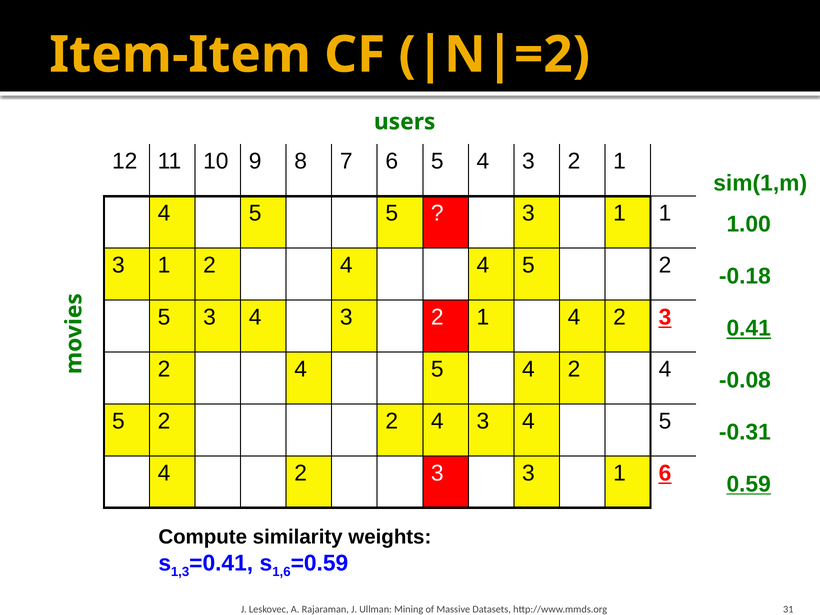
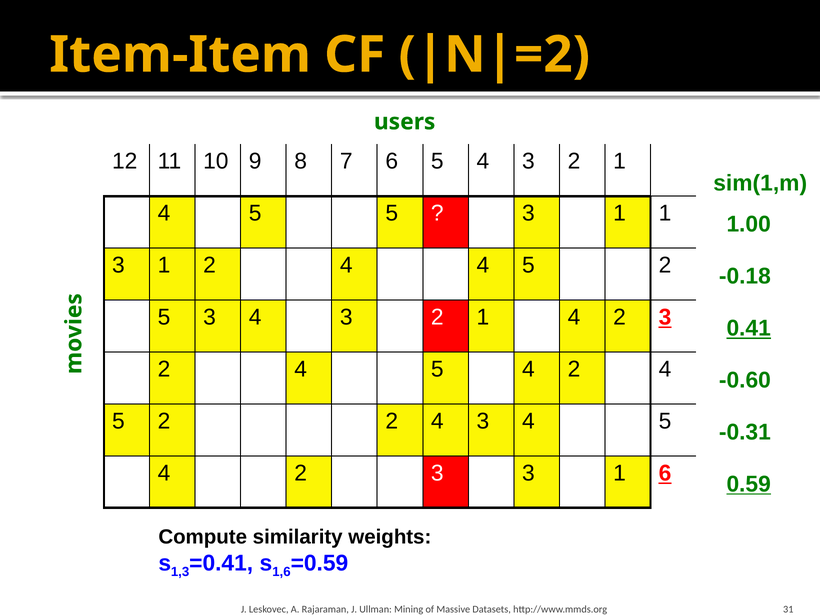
-0.08: -0.08 -> -0.60
